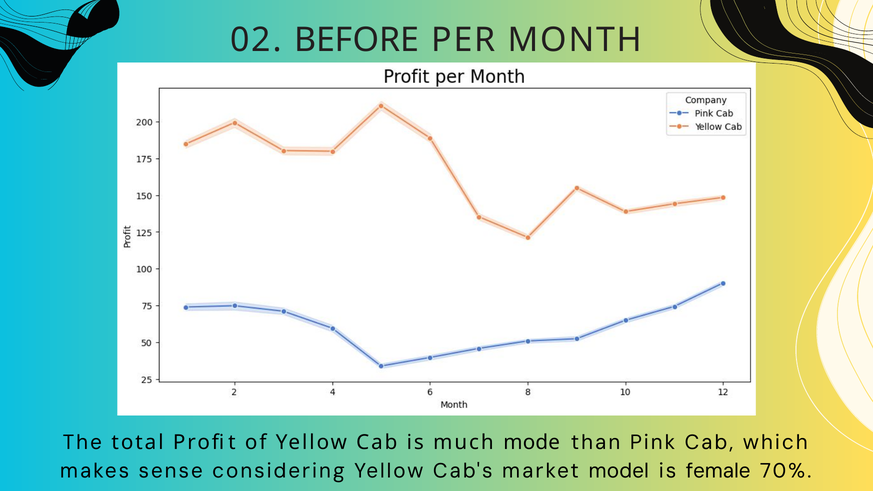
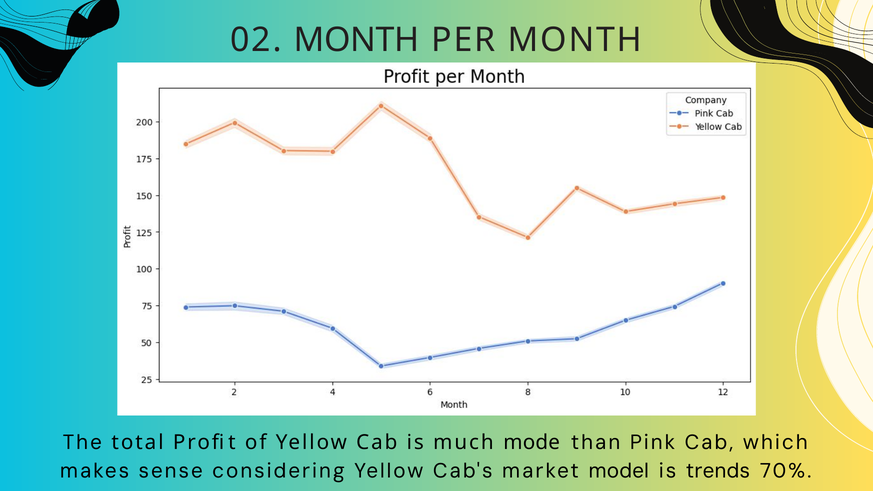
02 BEFORE: BEFORE -> MONTH
female: female -> trends
